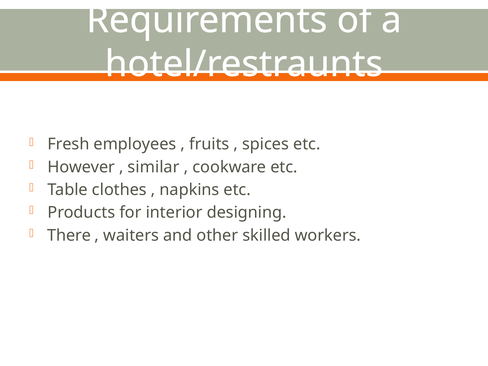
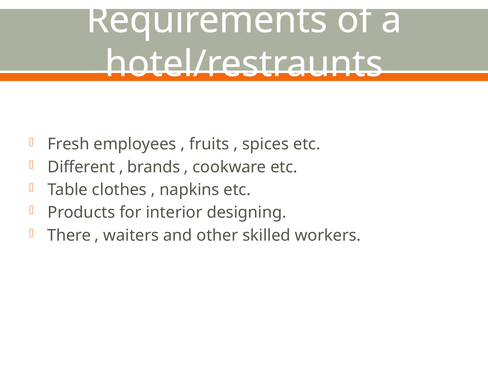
However: However -> Different
similar: similar -> brands
